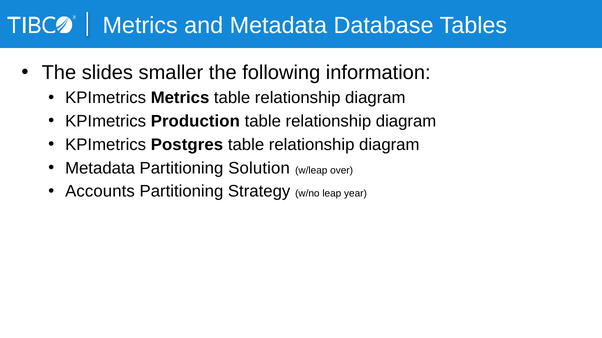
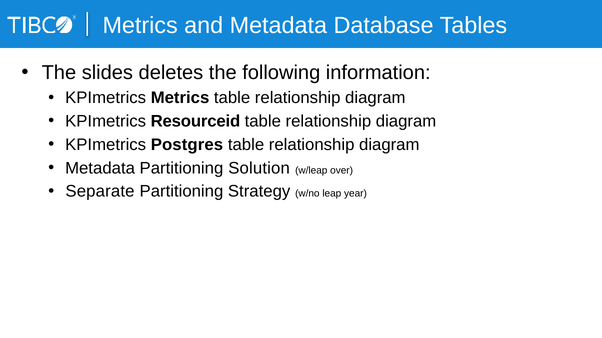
smaller: smaller -> deletes
Production: Production -> Resourceid
Accounts: Accounts -> Separate
